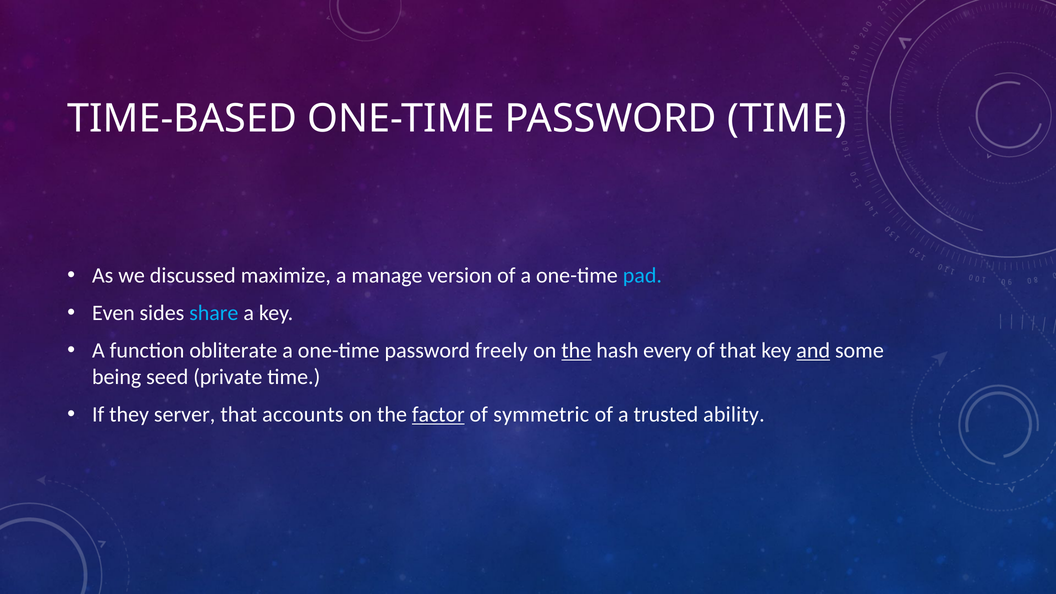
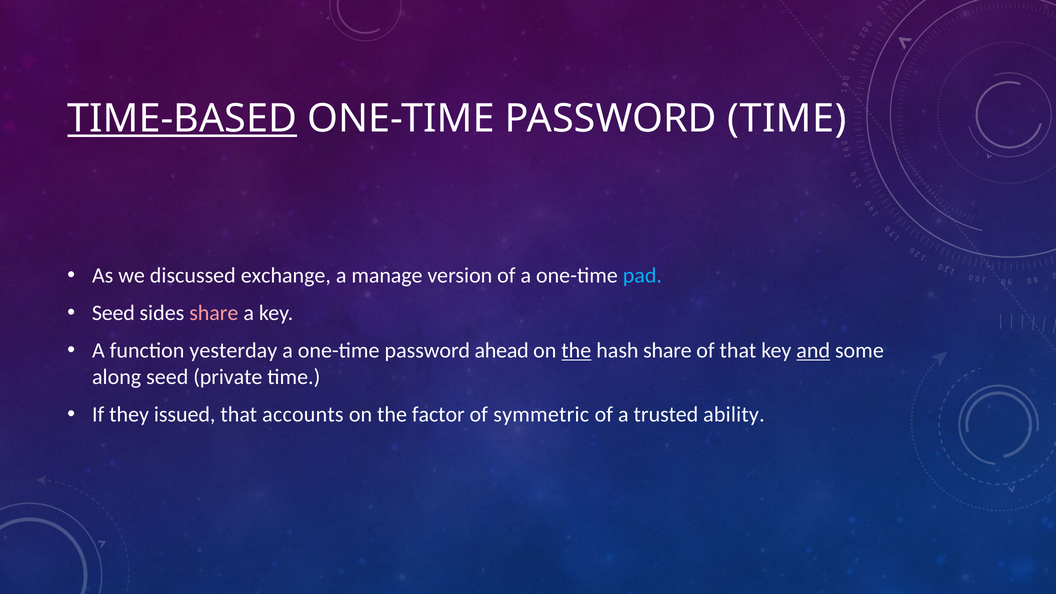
TIME-BASED underline: none -> present
maximize: maximize -> exchange
Even at (113, 313): Even -> Seed
share at (214, 313) colour: light blue -> pink
obliterate: obliterate -> yesterday
freely: freely -> ahead
hash every: every -> share
being: being -> along
server: server -> issued
factor underline: present -> none
